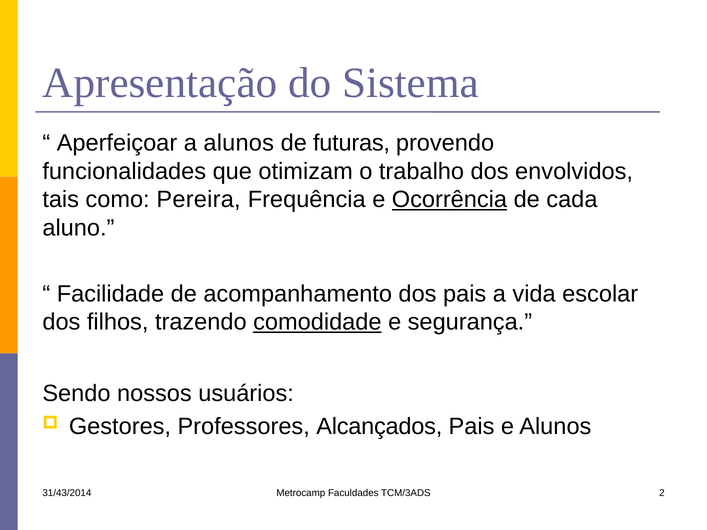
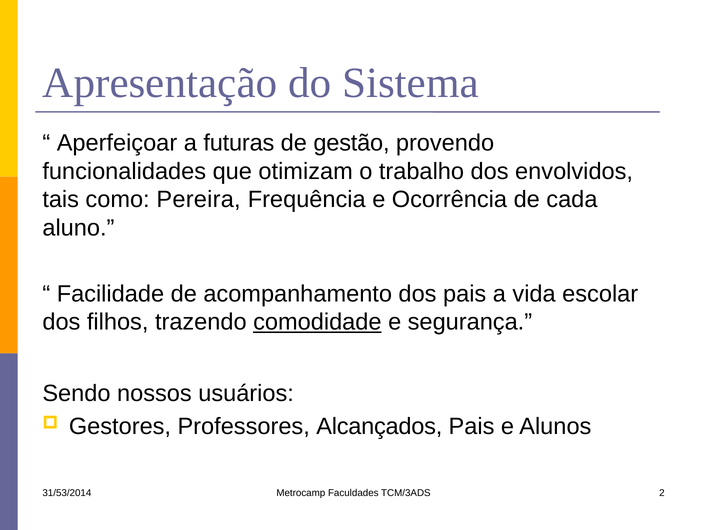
a alunos: alunos -> futuras
futuras: futuras -> gestão
Ocorrência underline: present -> none
31/43/2014: 31/43/2014 -> 31/53/2014
